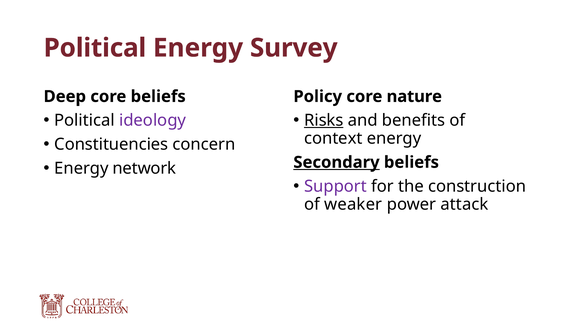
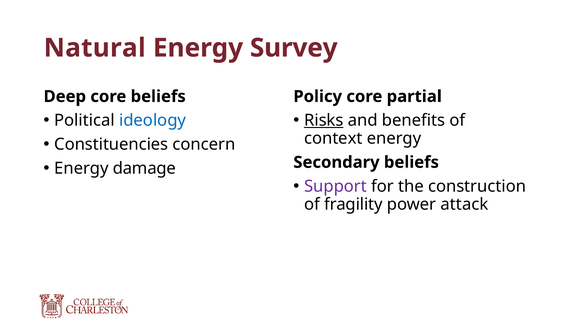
Political at (95, 48): Political -> Natural
nature: nature -> partial
ideology colour: purple -> blue
Secondary underline: present -> none
network: network -> damage
weaker: weaker -> fragility
